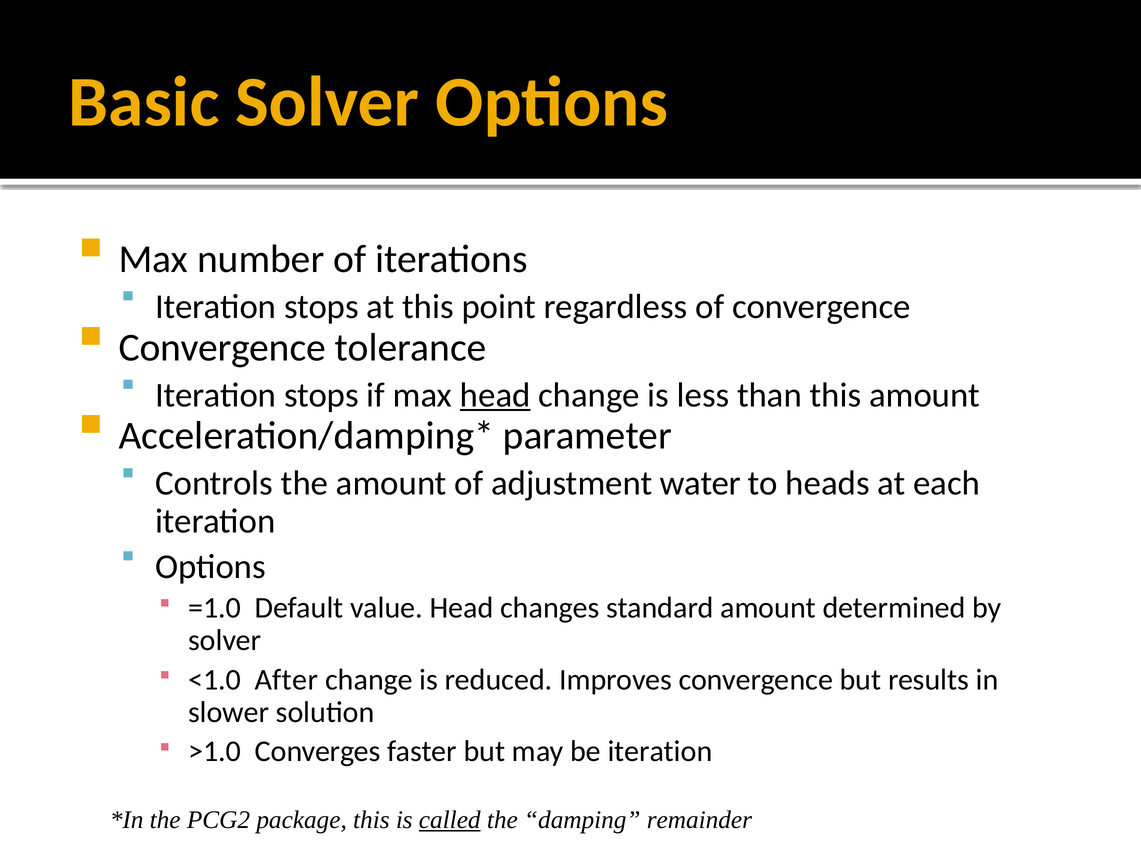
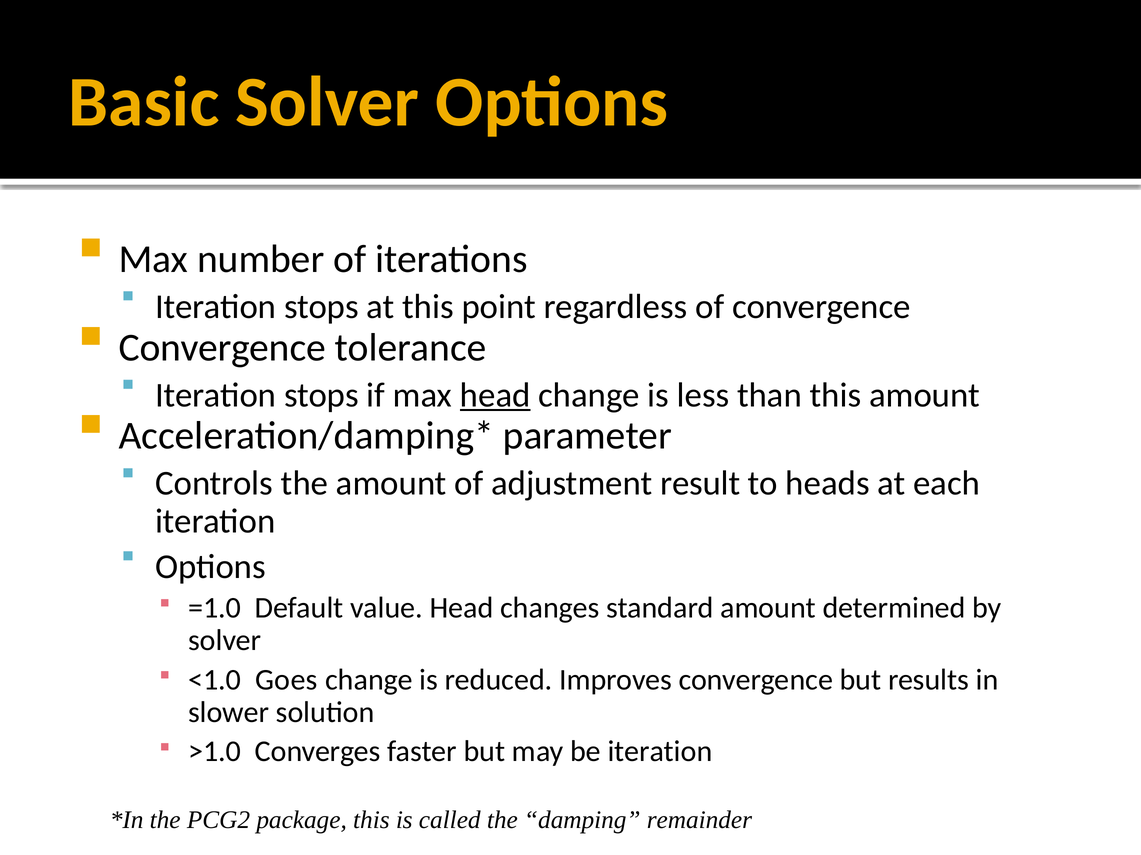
water: water -> result
After: After -> Goes
called underline: present -> none
